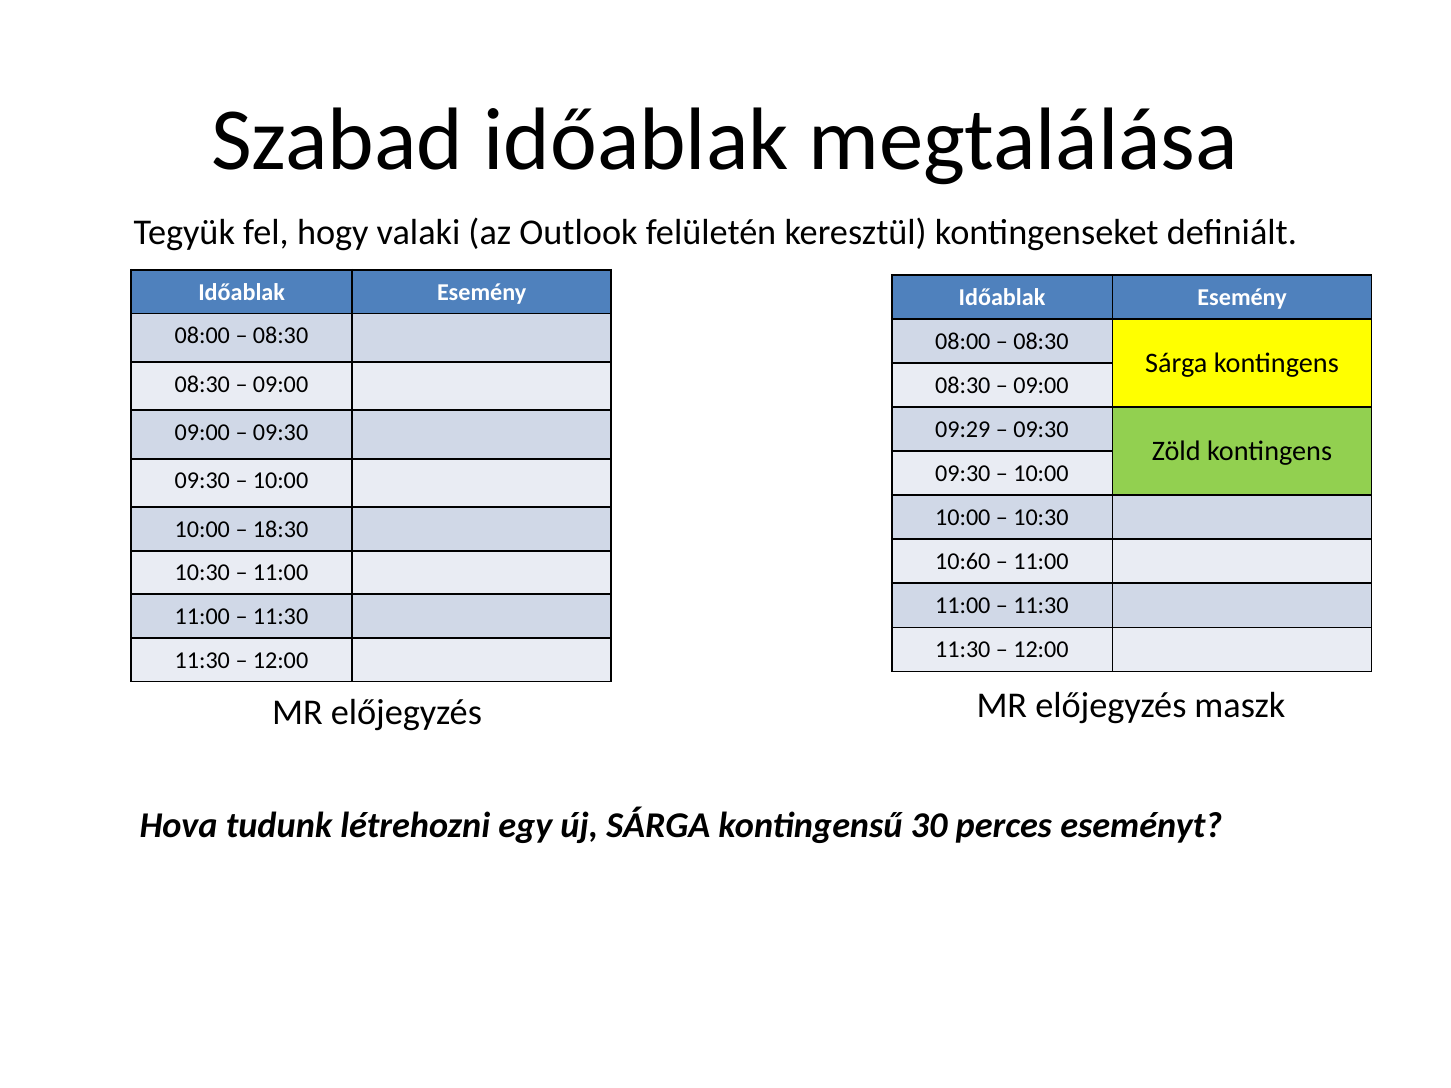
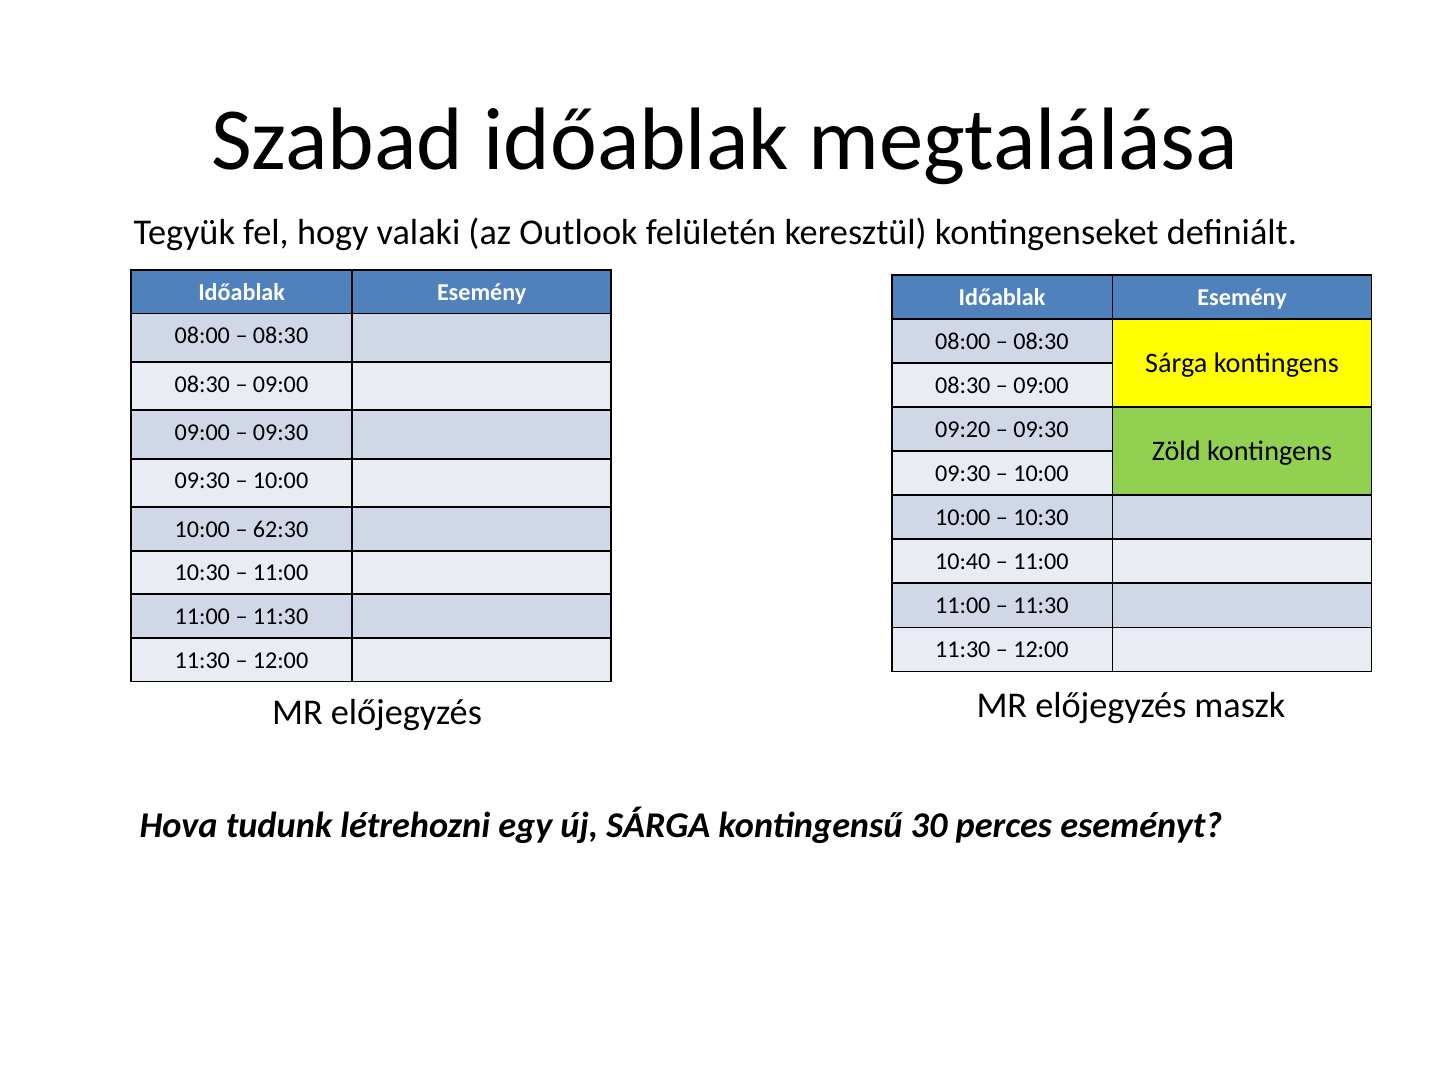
09:29: 09:29 -> 09:20
18:30: 18:30 -> 62:30
10:60: 10:60 -> 10:40
